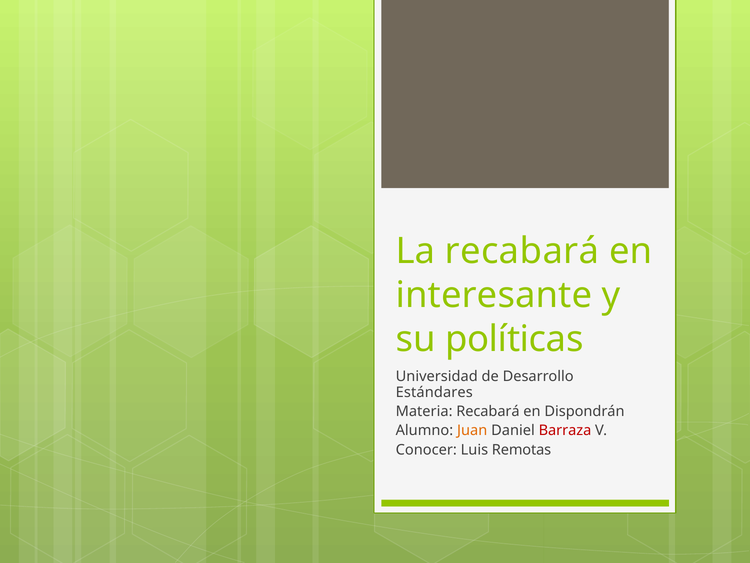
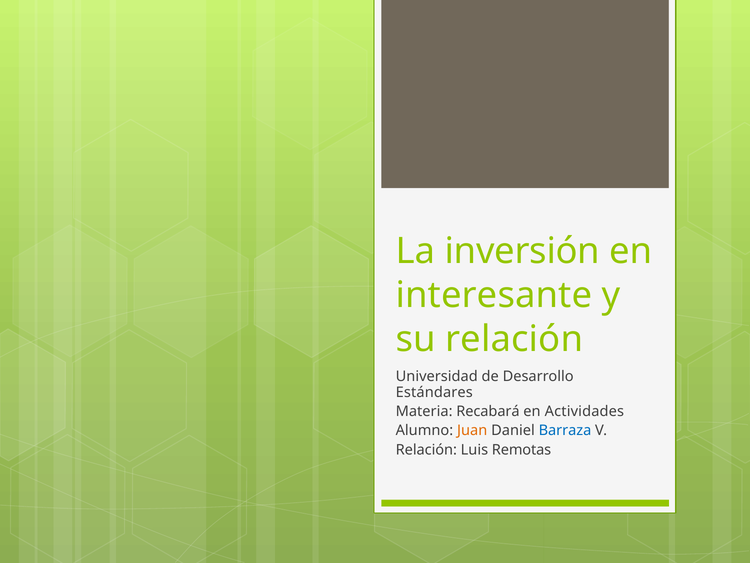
La recabará: recabará -> inversión
su políticas: políticas -> relación
Dispondrán: Dispondrán -> Actividades
Barraza colour: red -> blue
Conocer at (426, 449): Conocer -> Relación
